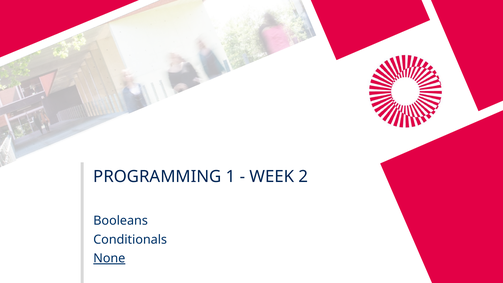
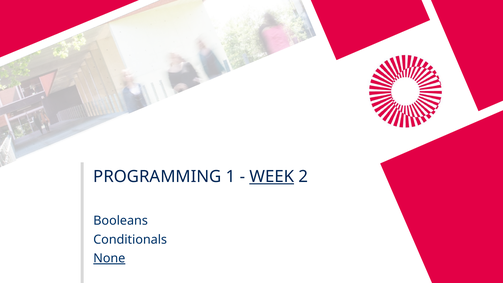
WEEK underline: none -> present
